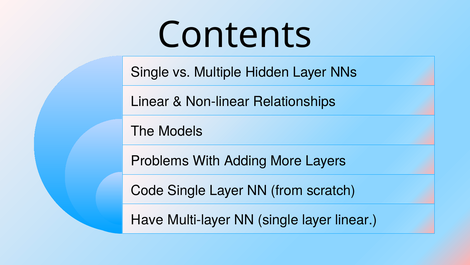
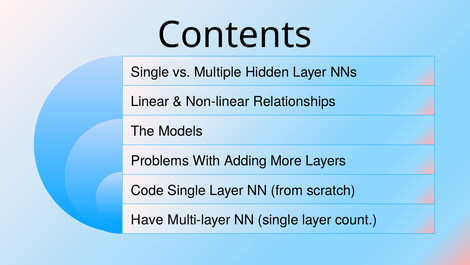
layer linear: linear -> count
